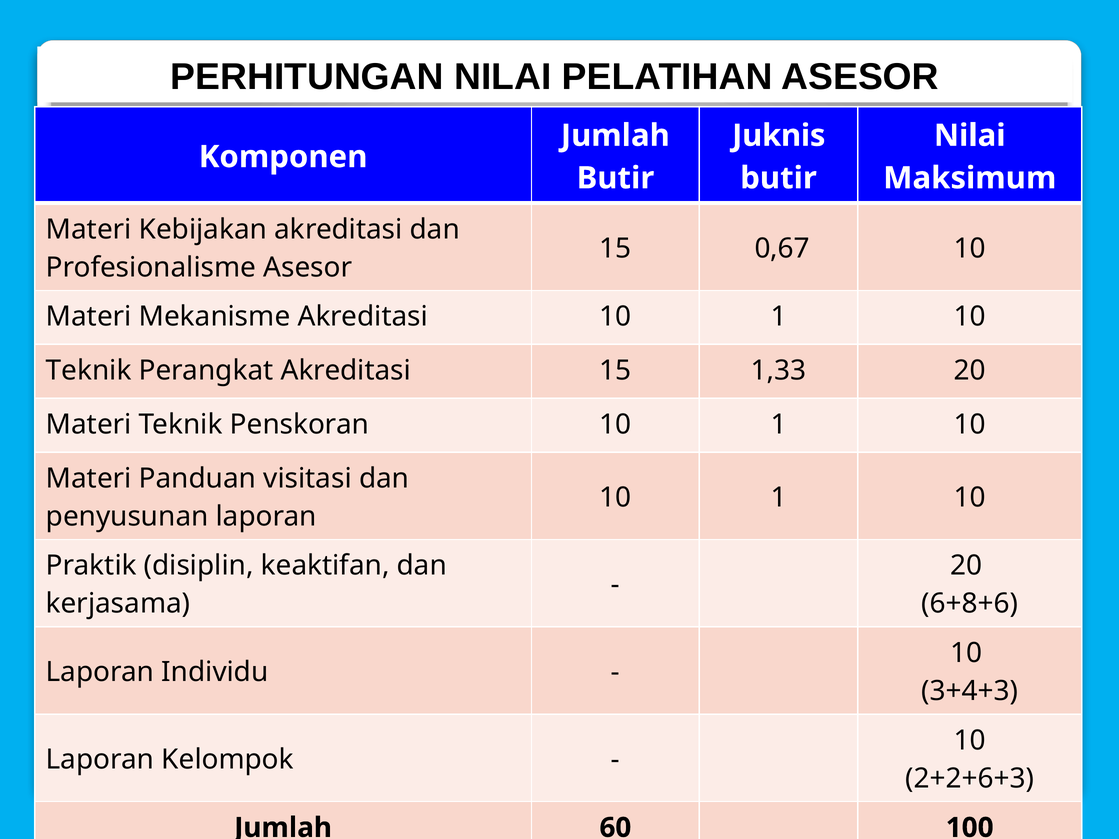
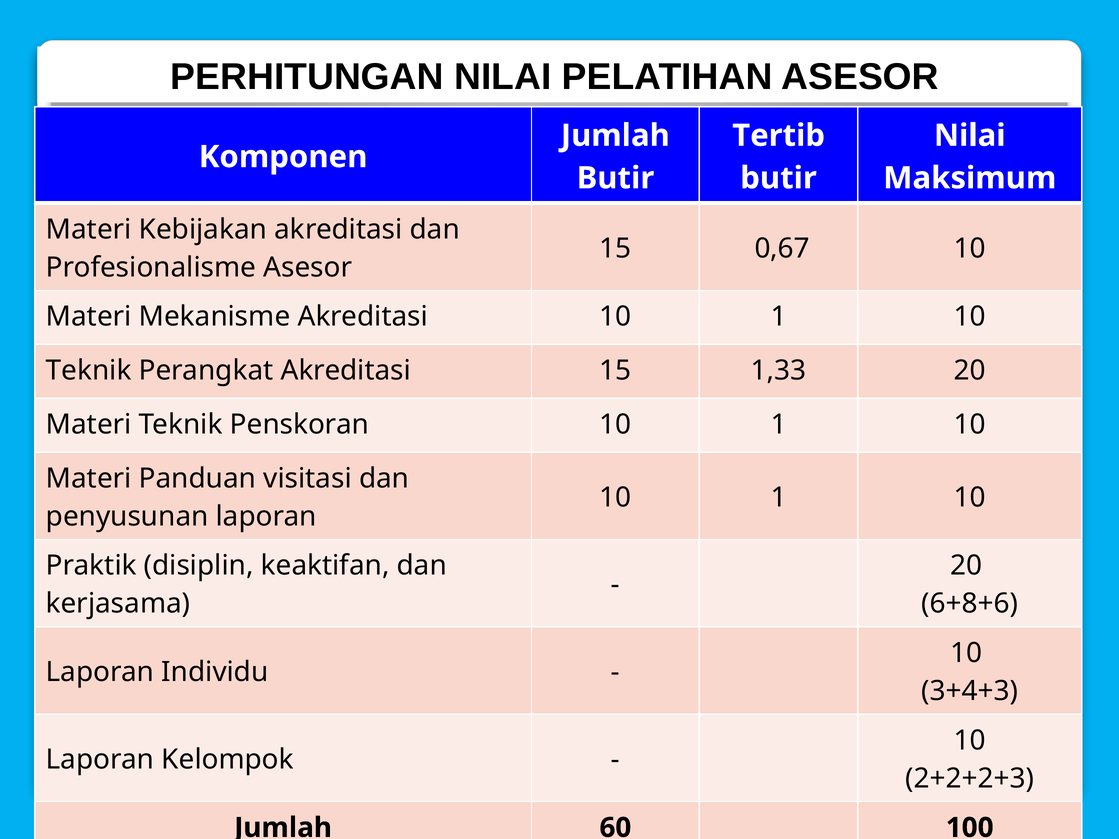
Juknis: Juknis -> Tertib
2+2+6+3: 2+2+6+3 -> 2+2+2+3
